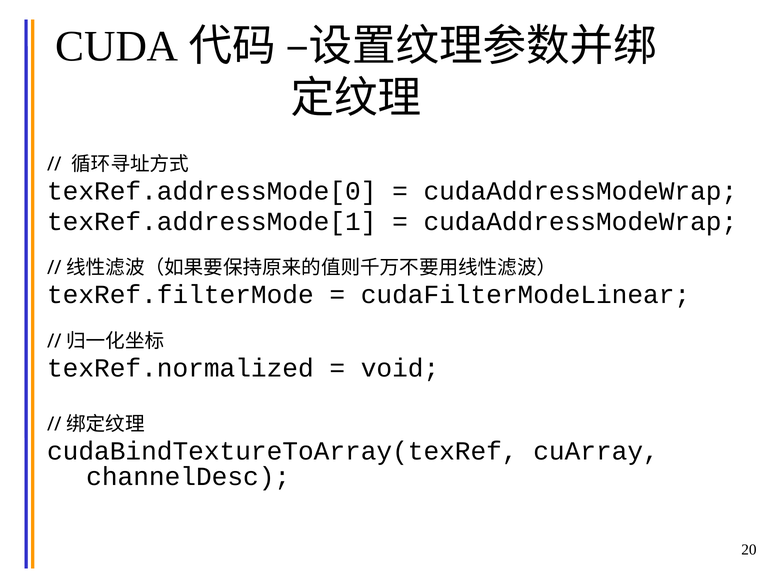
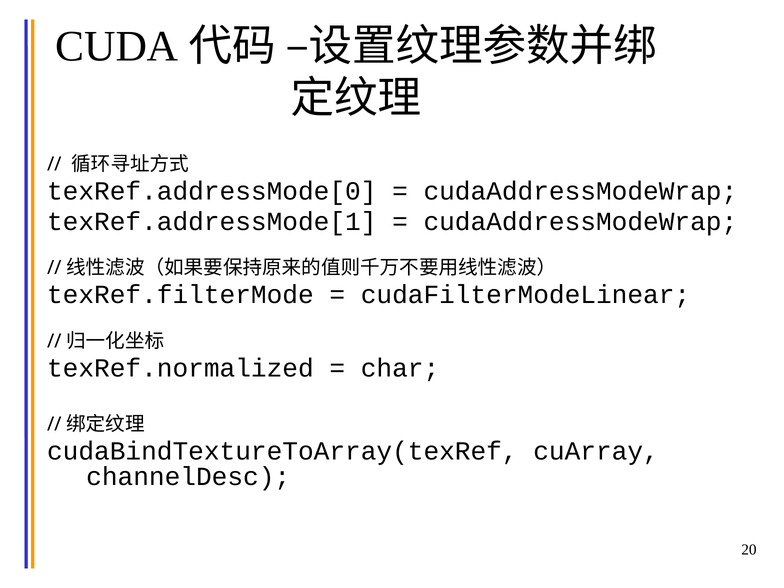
void: void -> char
